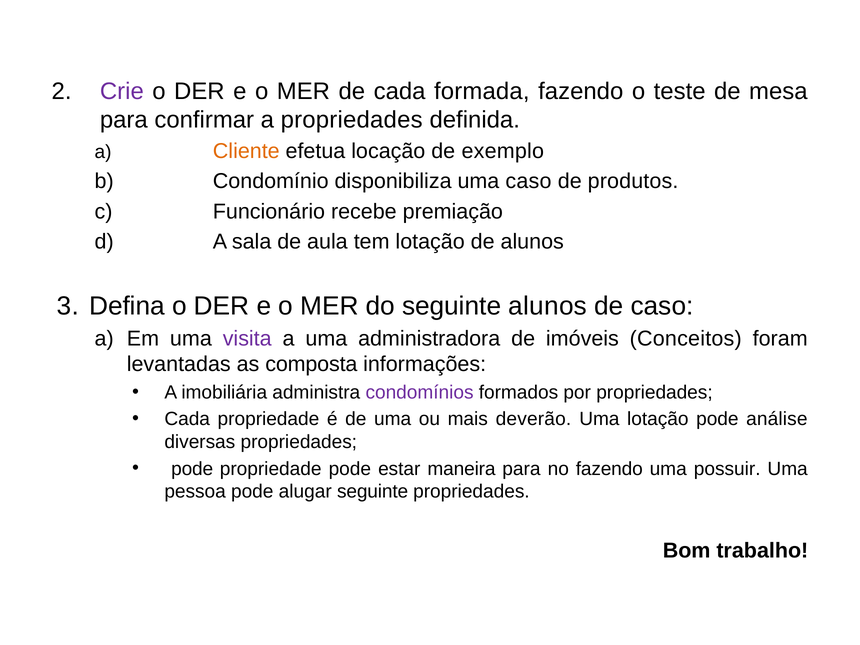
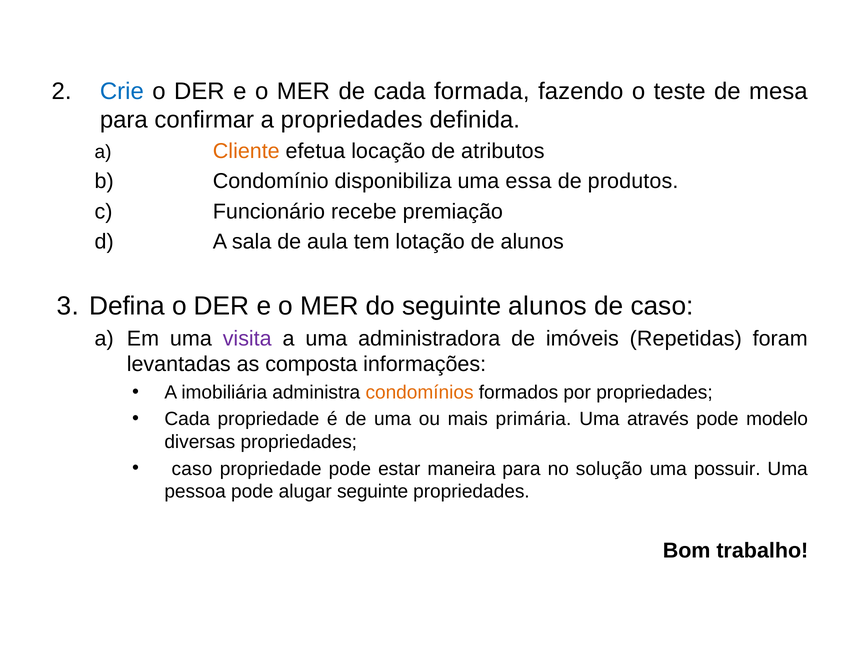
Crie colour: purple -> blue
exemplo: exemplo -> atributos
uma caso: caso -> essa
Conceitos: Conceitos -> Repetidas
condomínios colour: purple -> orange
deverão: deverão -> primária
Uma lotação: lotação -> através
análise: análise -> modelo
pode at (192, 469): pode -> caso
no fazendo: fazendo -> solução
